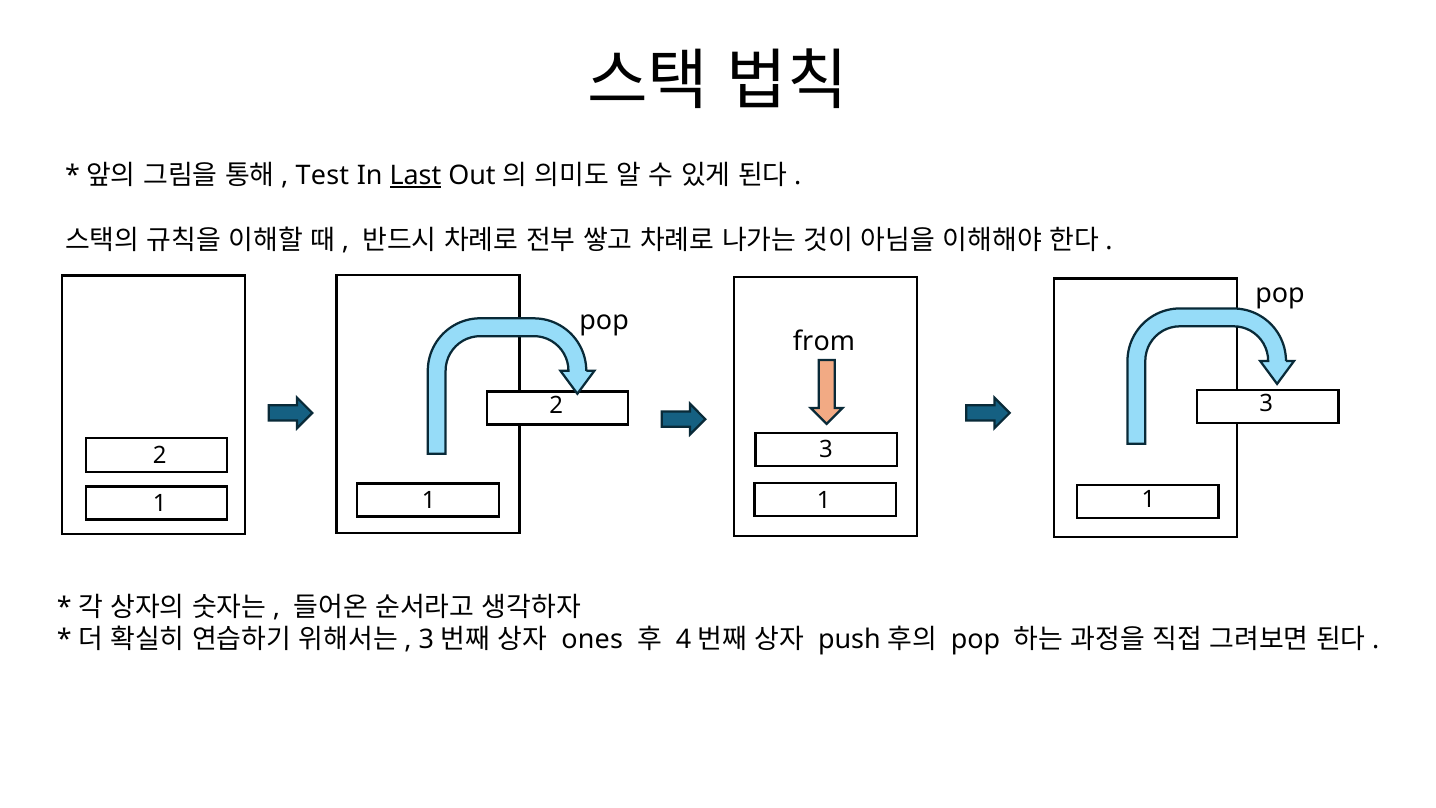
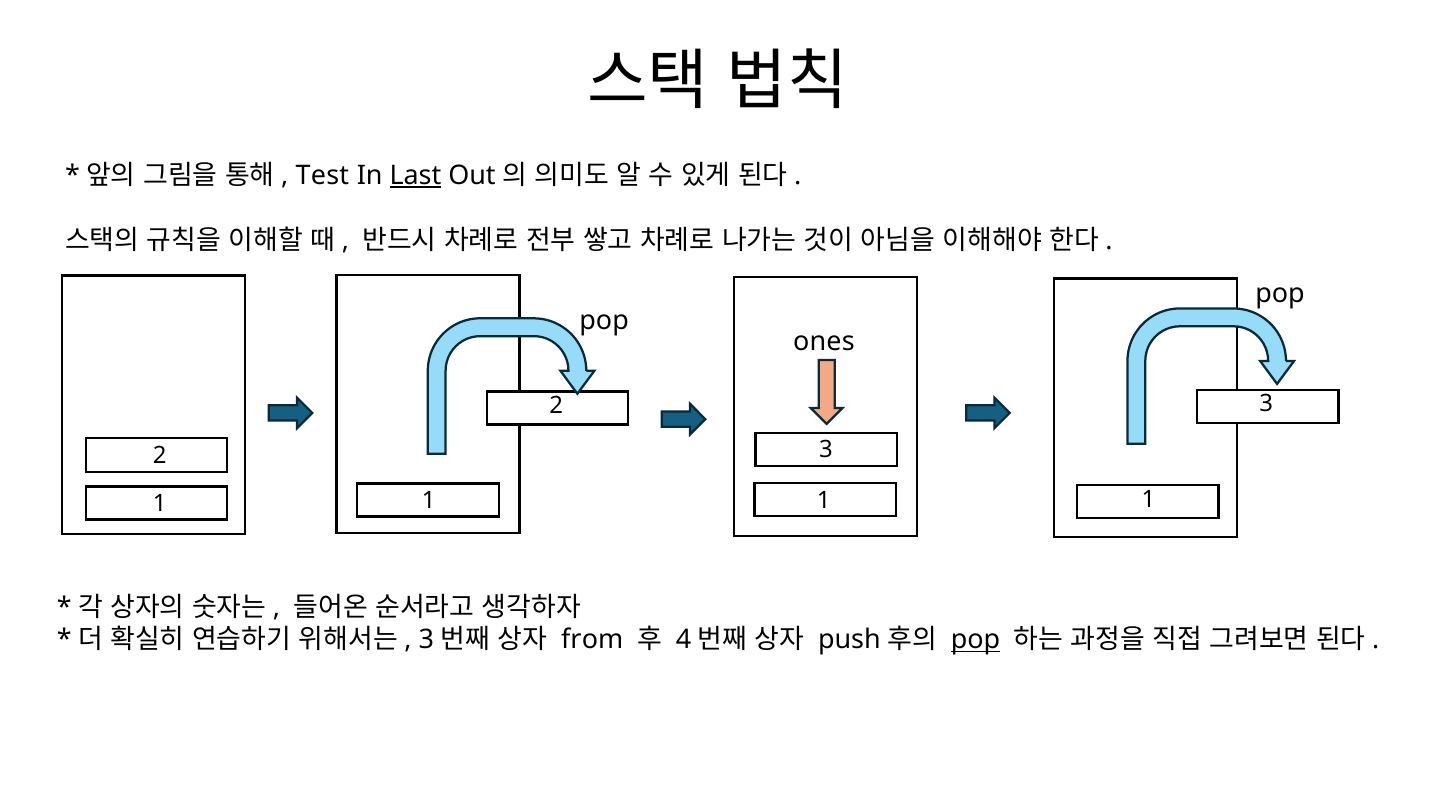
from: from -> ones
ones: ones -> from
pop at (975, 640) underline: none -> present
